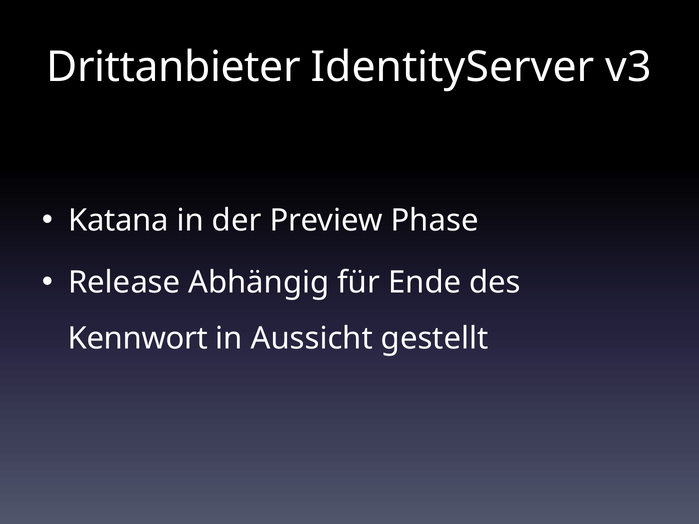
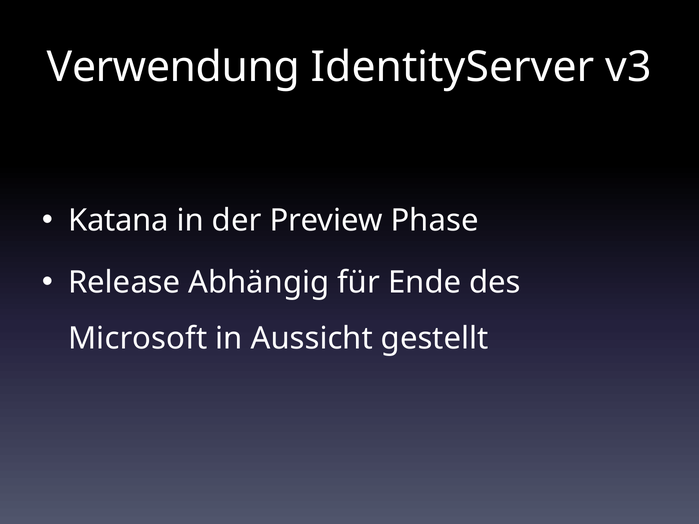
Drittanbieter: Drittanbieter -> Verwendung
Kennwort: Kennwort -> Microsoft
